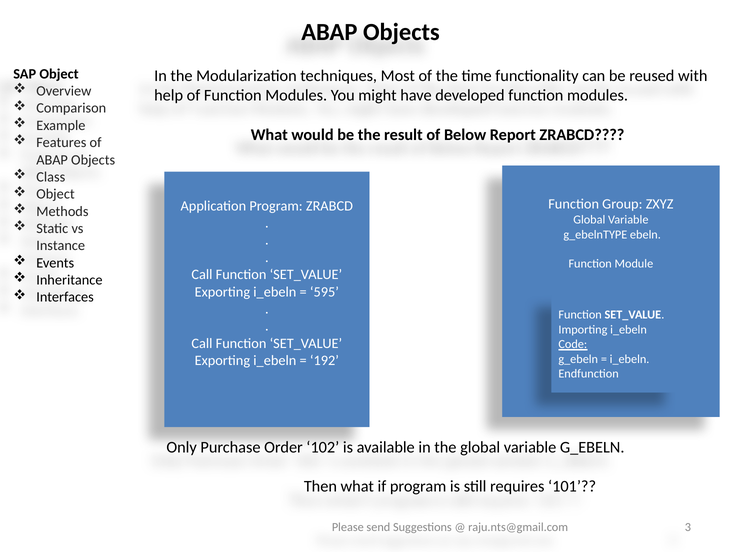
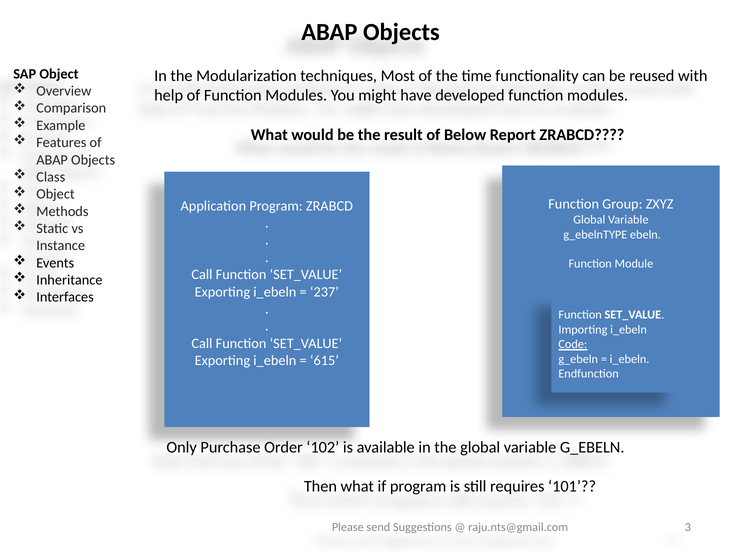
595: 595 -> 237
192: 192 -> 615
